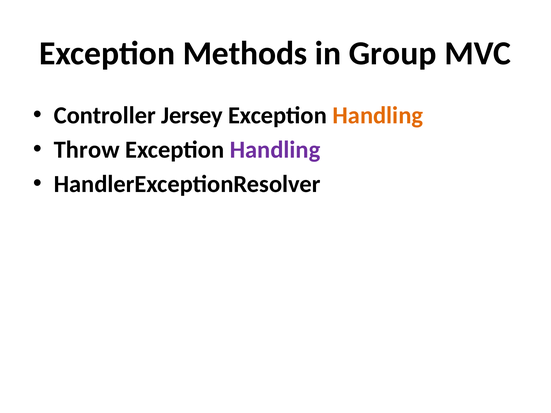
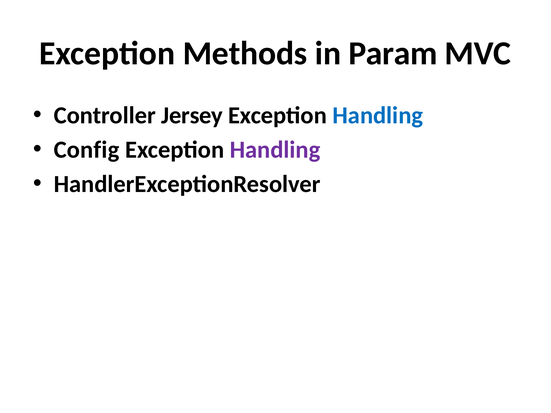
Group: Group -> Param
Handling at (378, 116) colour: orange -> blue
Throw: Throw -> Config
